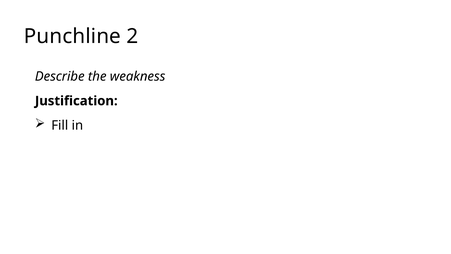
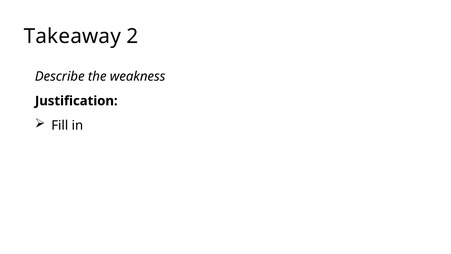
Punchline: Punchline -> Takeaway
